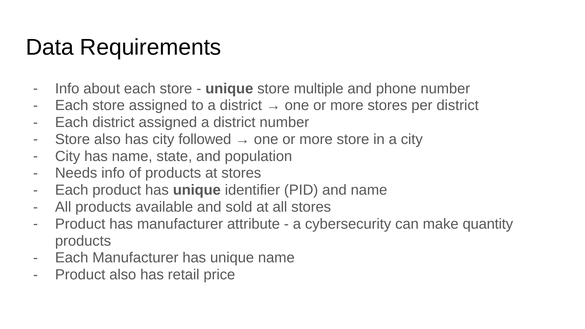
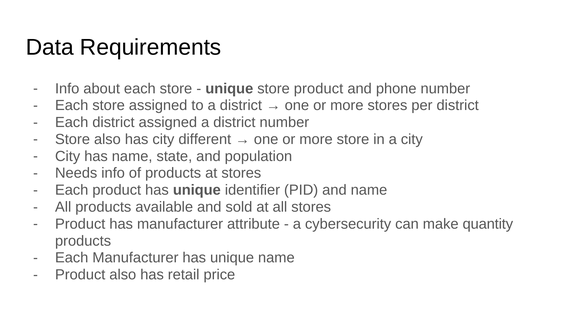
store multiple: multiple -> product
followed: followed -> different
